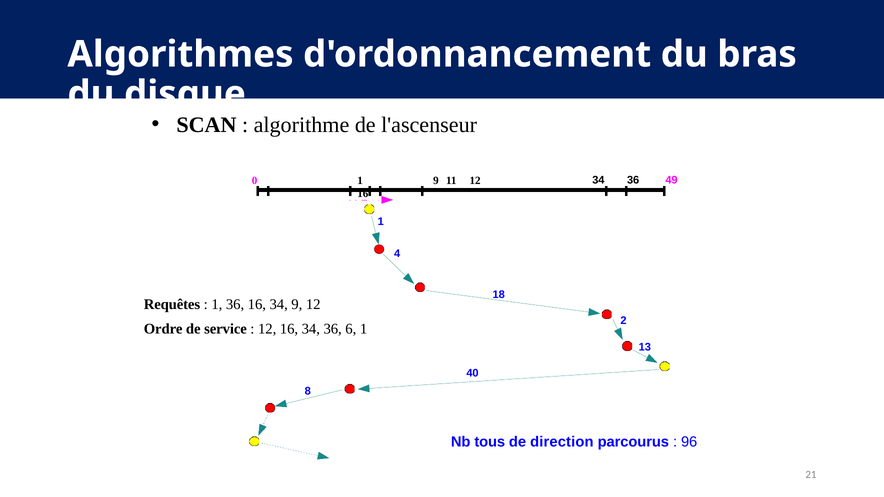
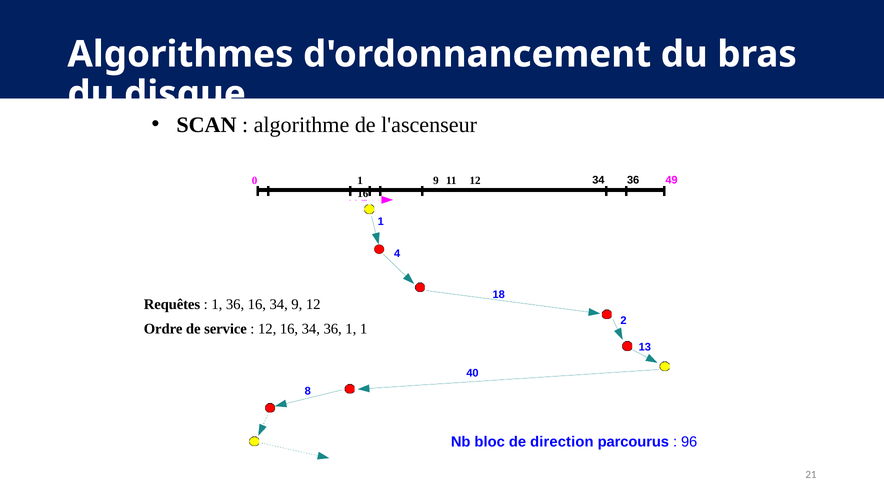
36 6: 6 -> 1
tous: tous -> bloc
